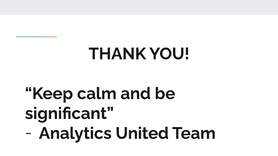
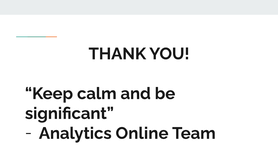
United: United -> Online
